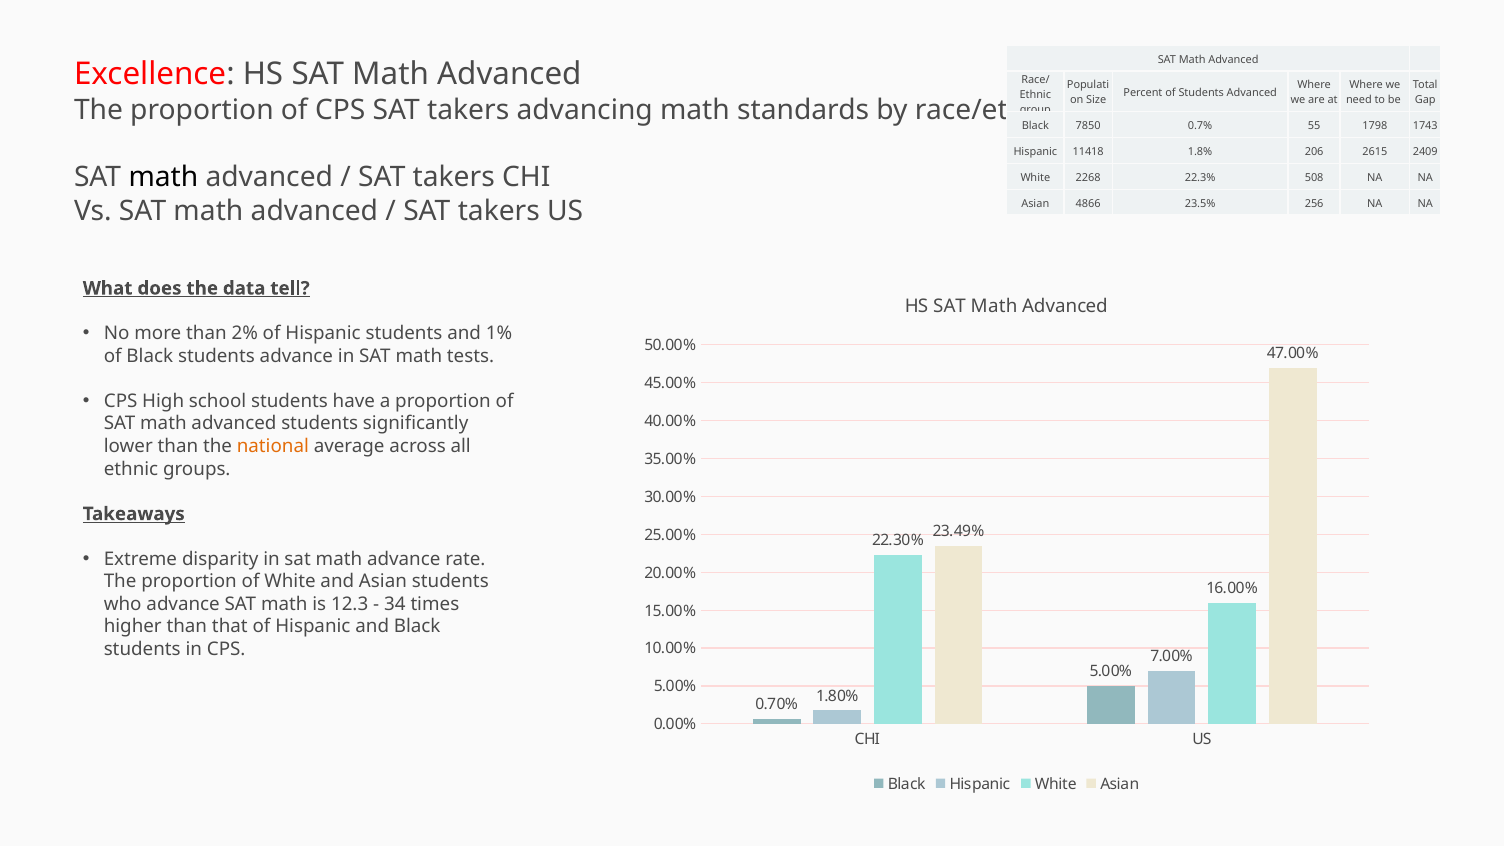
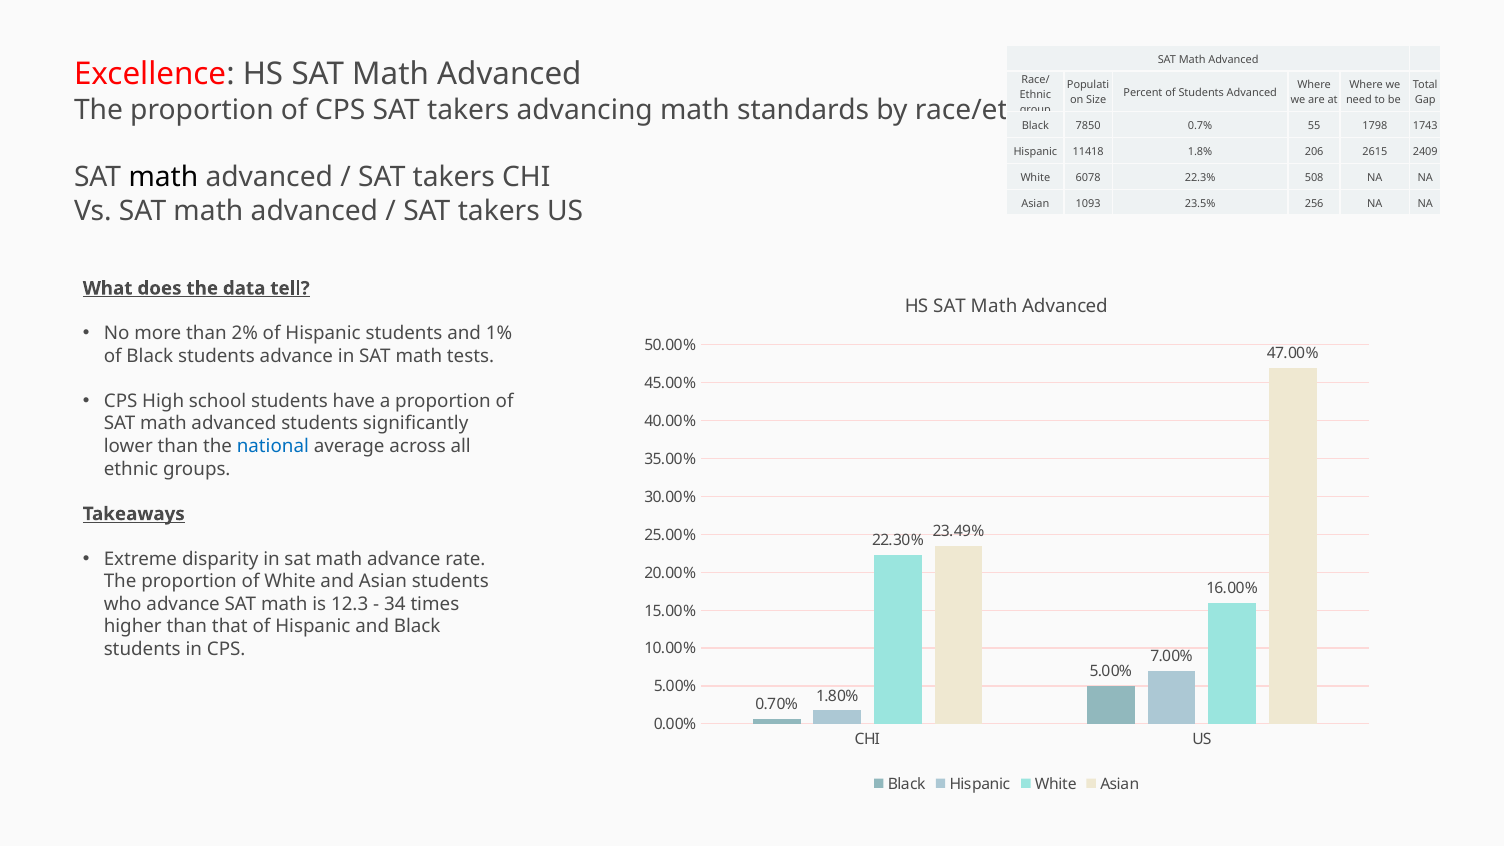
2268: 2268 -> 6078
4866: 4866 -> 1093
national colour: orange -> blue
